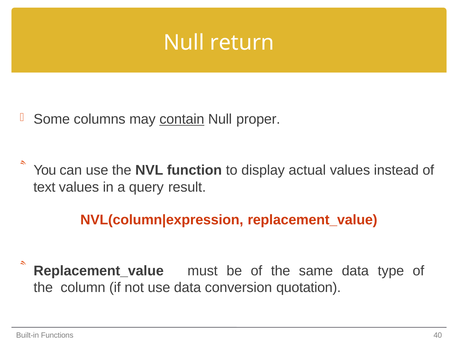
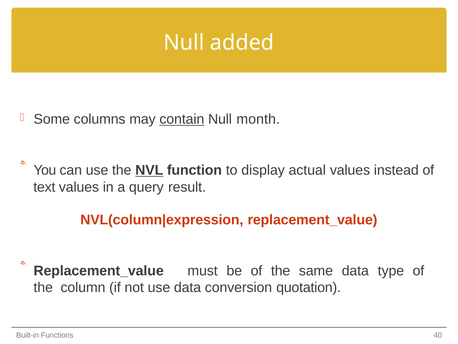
return: return -> added
proper: proper -> month
NVL underline: none -> present
